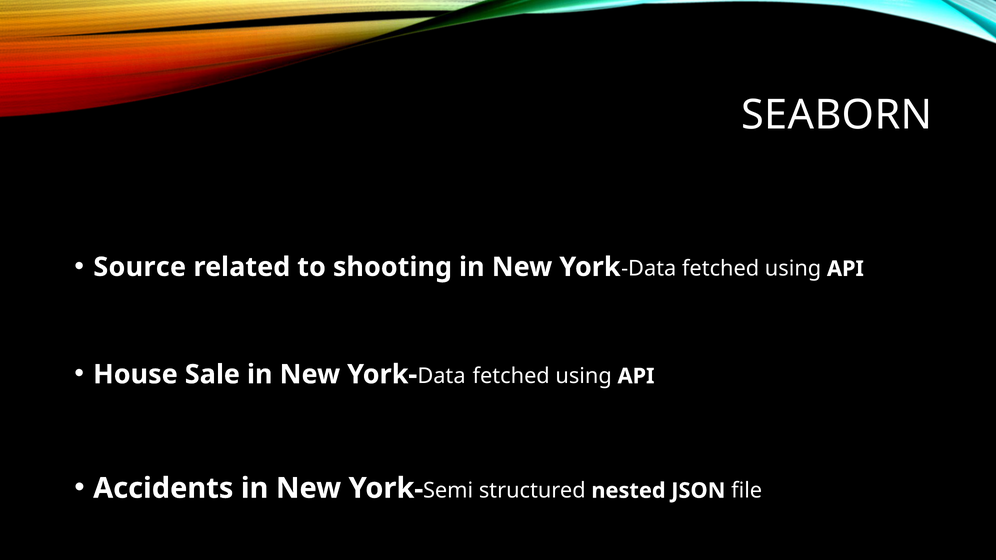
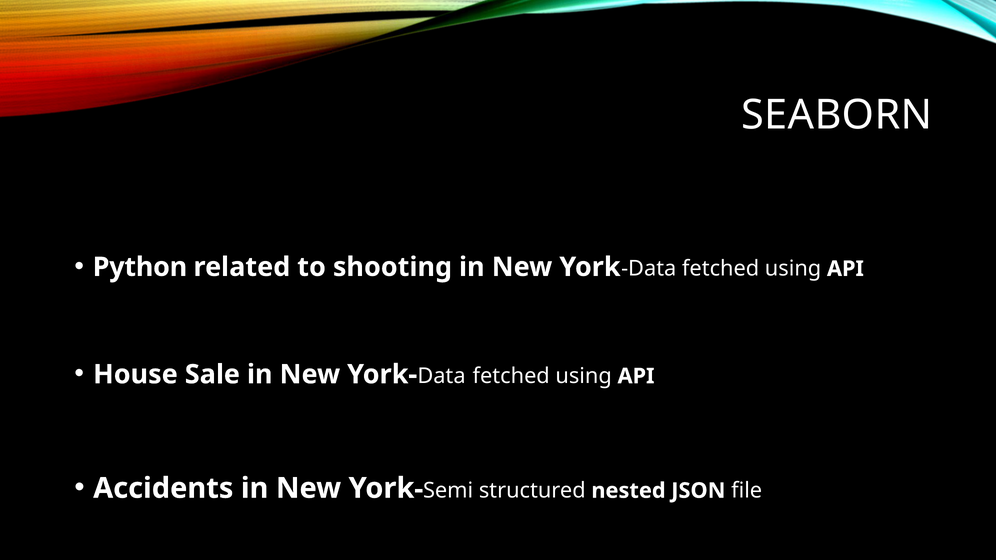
Source: Source -> Python
